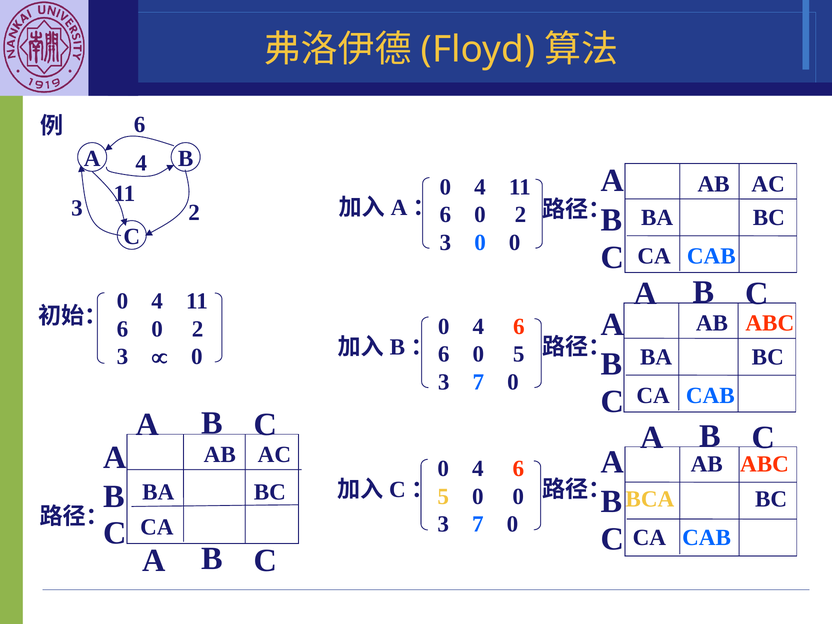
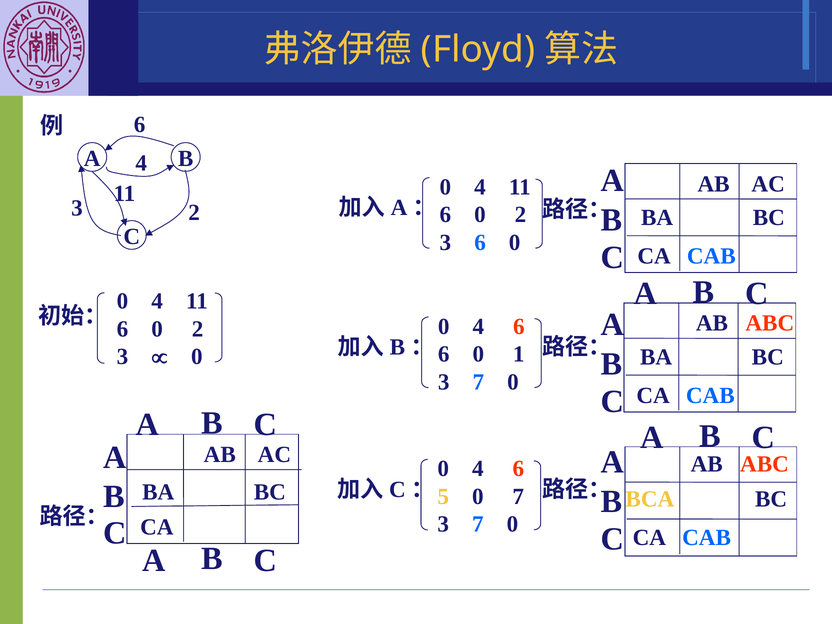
3 0: 0 -> 6
0 5: 5 -> 1
5 0 0: 0 -> 7
